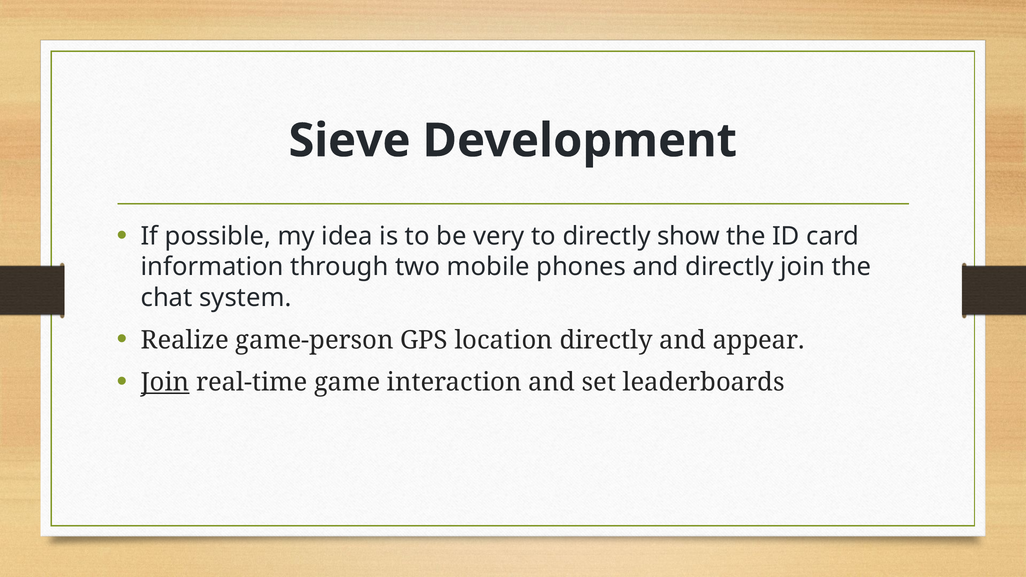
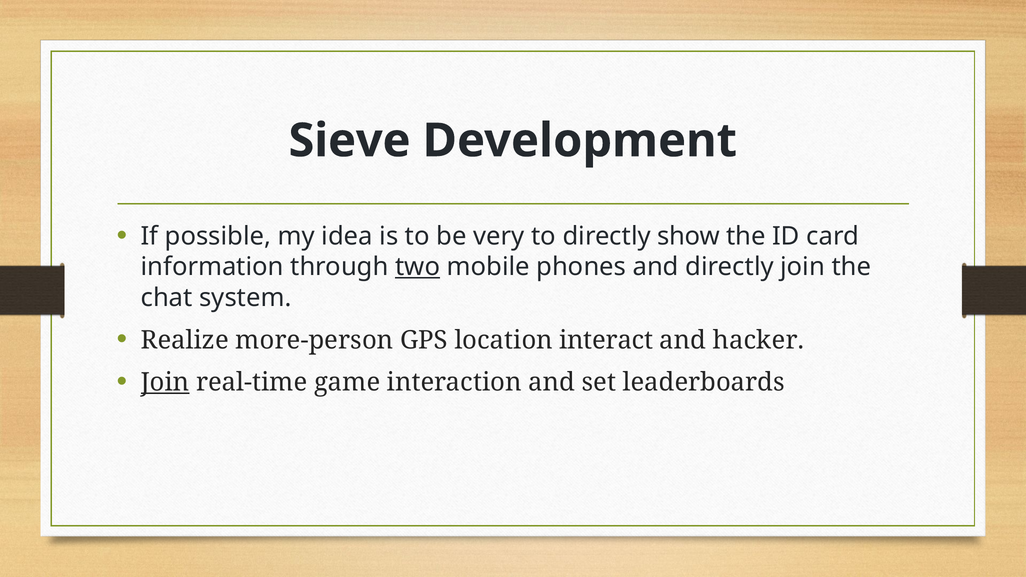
two underline: none -> present
game-person: game-person -> more-person
location directly: directly -> interact
appear: appear -> hacker
